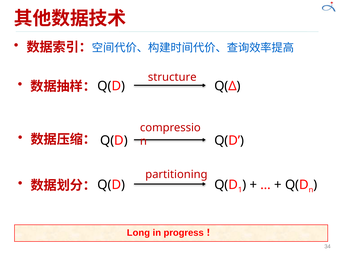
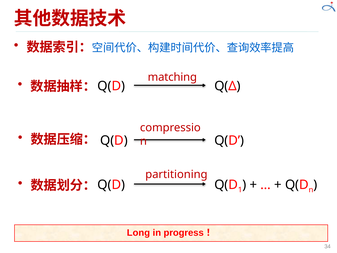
structure: structure -> matching
